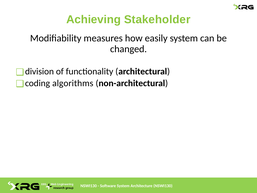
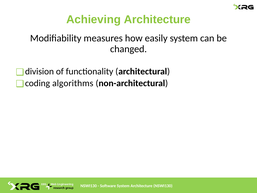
Achieving Stakeholder: Stakeholder -> Architecture
